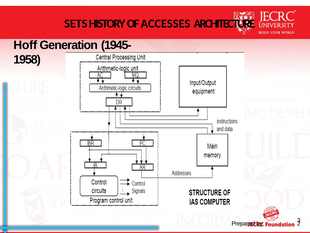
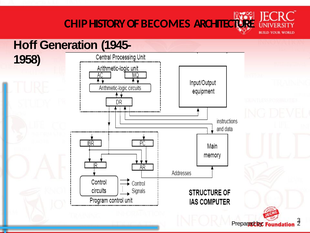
SETS: SETS -> CHIP
ACCESSES: ACCESSES -> BECOMES
